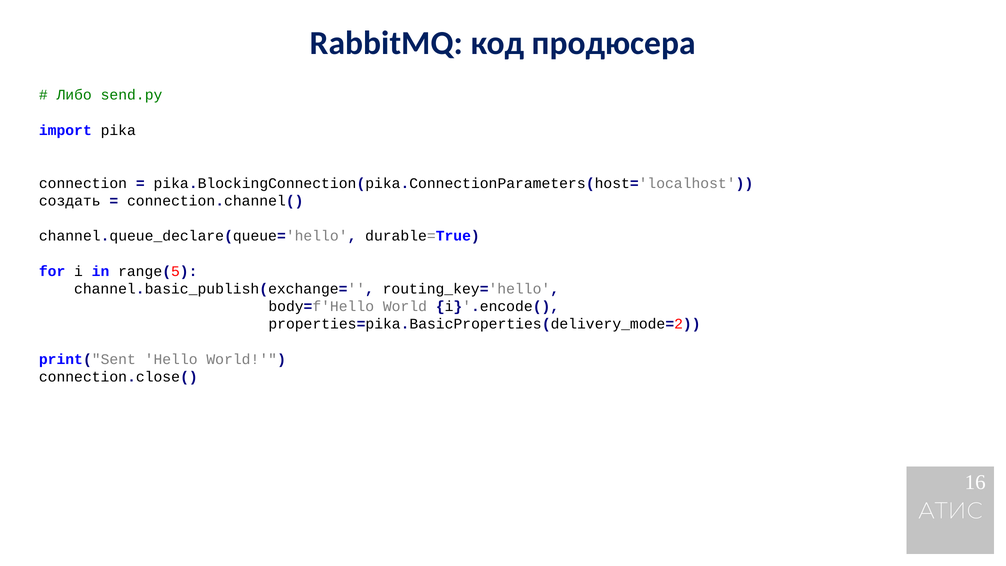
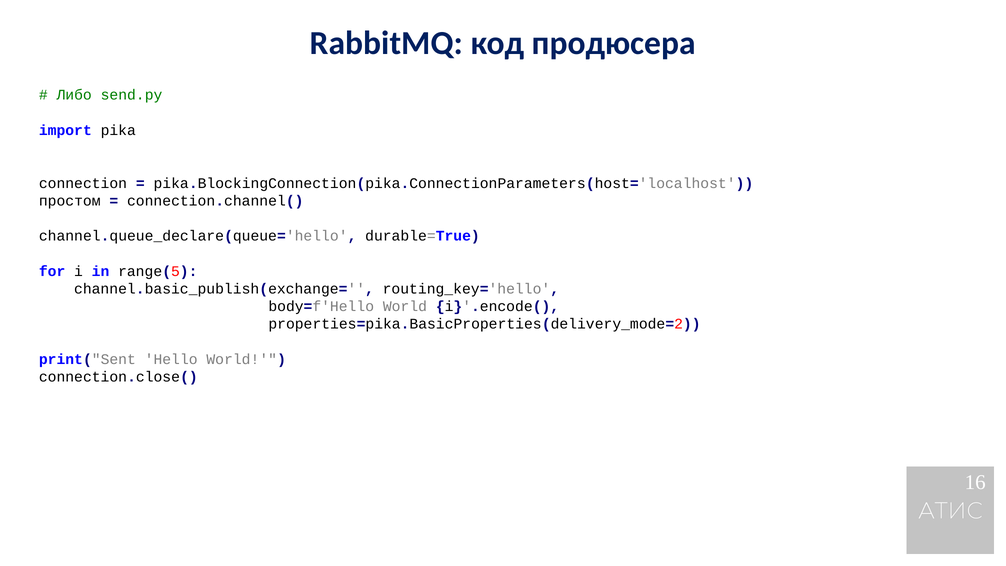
создать: создать -> простом
